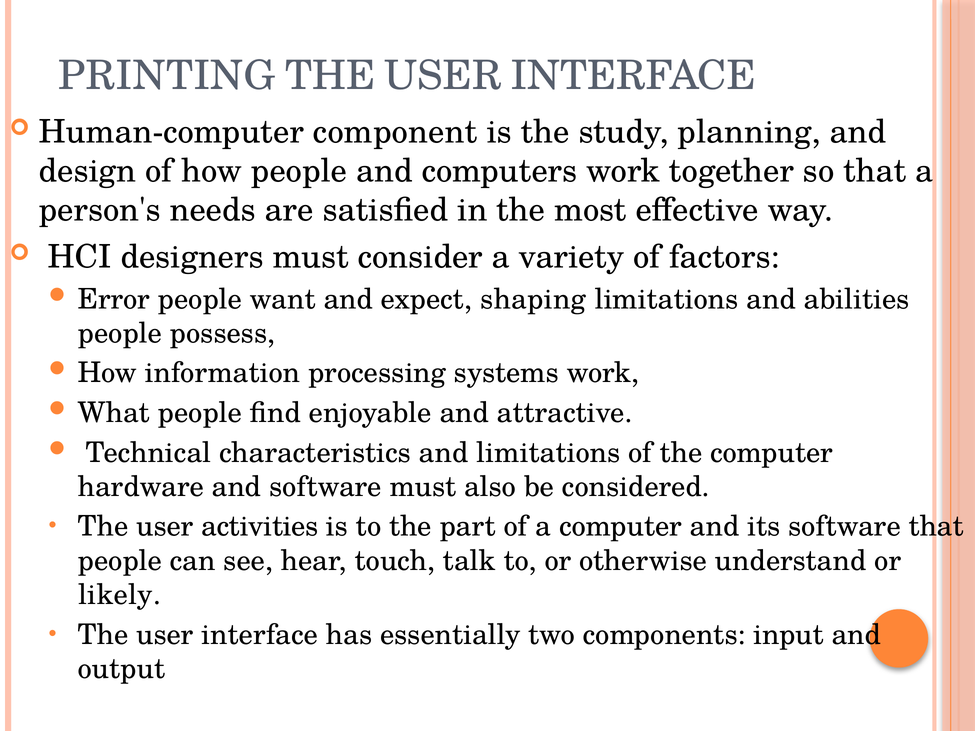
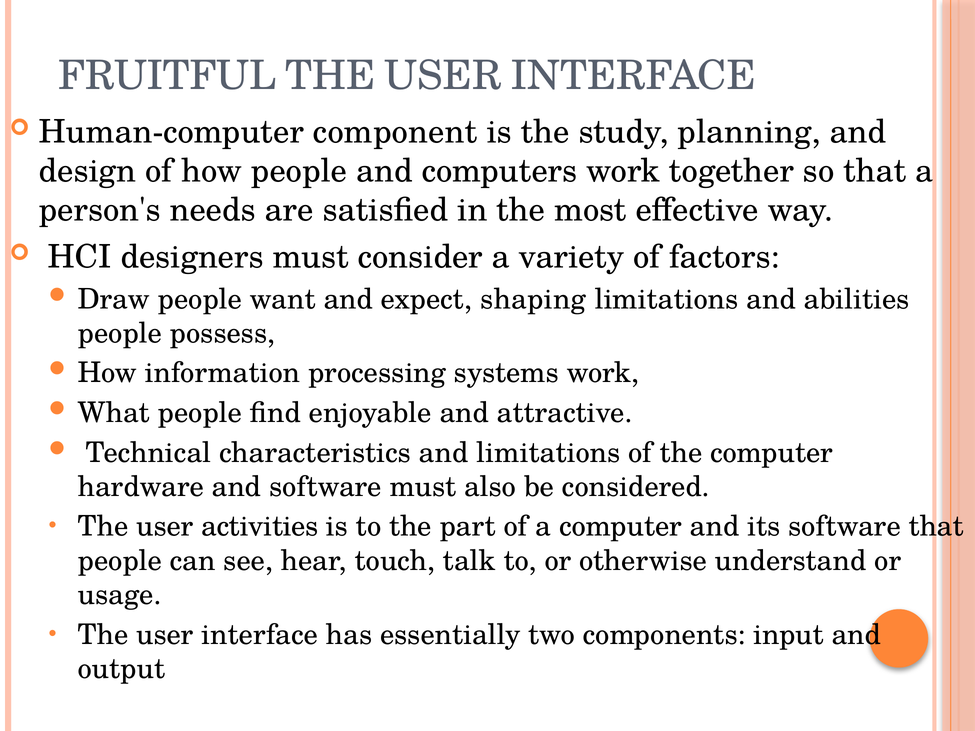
PRINTING: PRINTING -> FRUITFUL
Error: Error -> Draw
likely: likely -> usage
